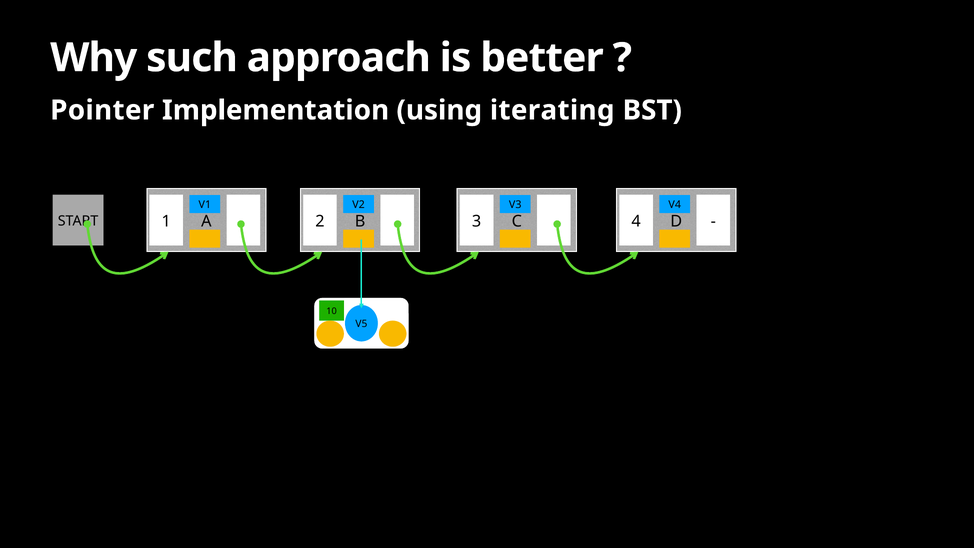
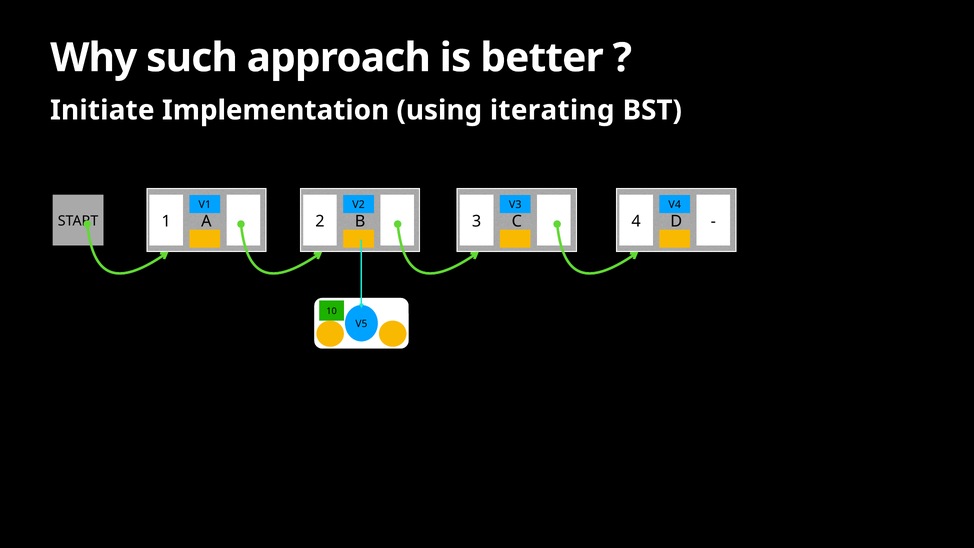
Pointer: Pointer -> Initiate
